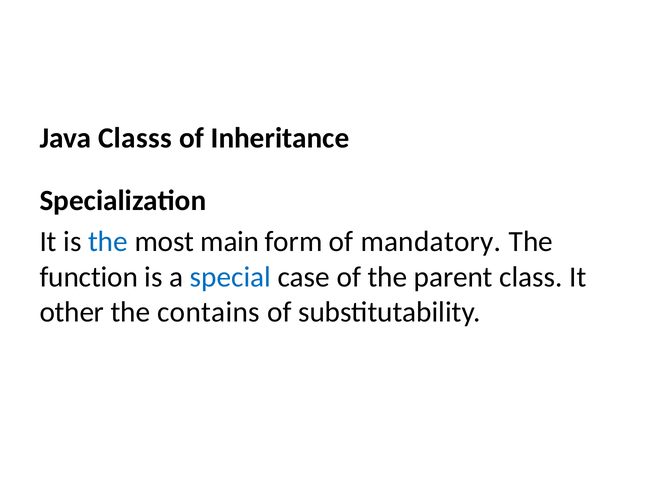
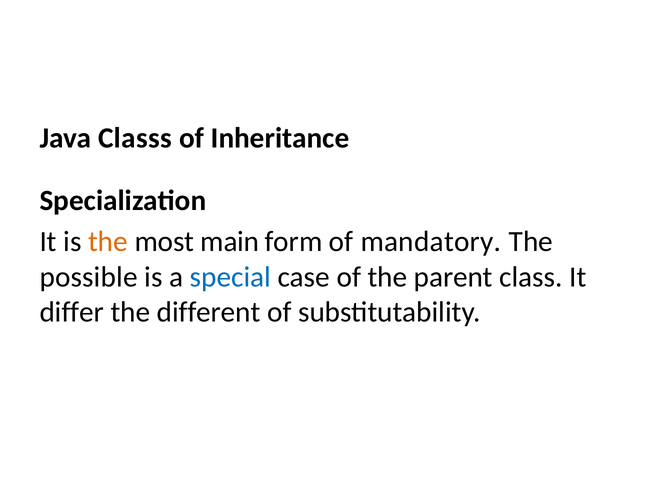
the at (108, 242) colour: blue -> orange
function: function -> possible
other: other -> differ
contains: contains -> different
